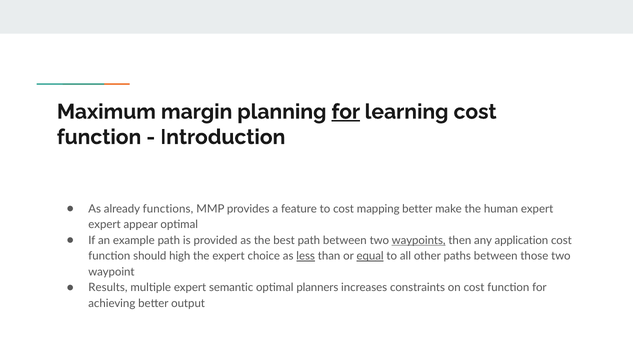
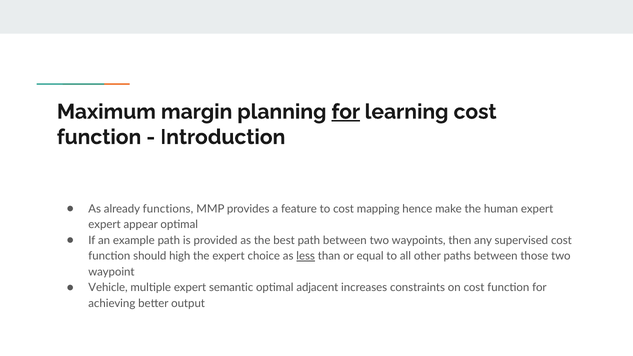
mapping better: better -> hence
waypoints underline: present -> none
application: application -> supervised
equal underline: present -> none
Results: Results -> Vehicle
planners: planners -> adjacent
